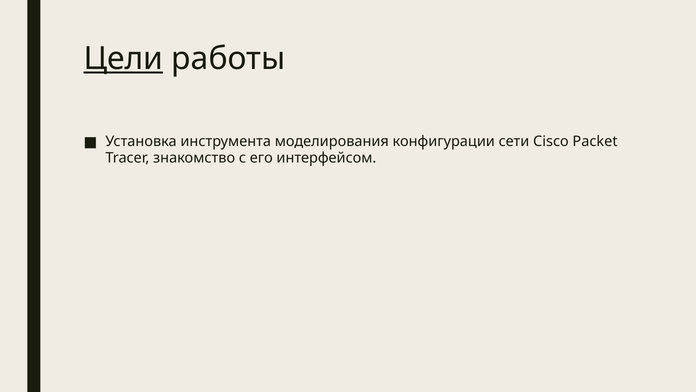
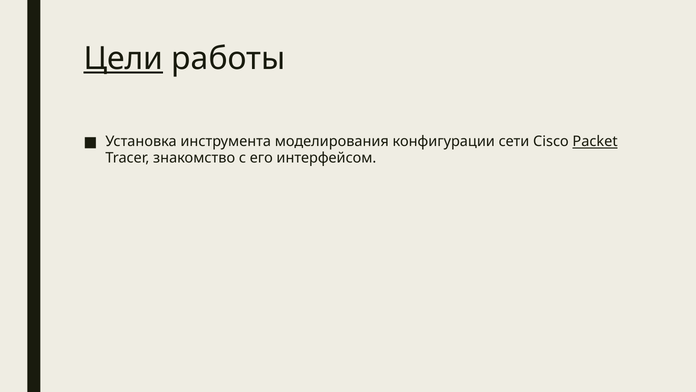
Packet underline: none -> present
